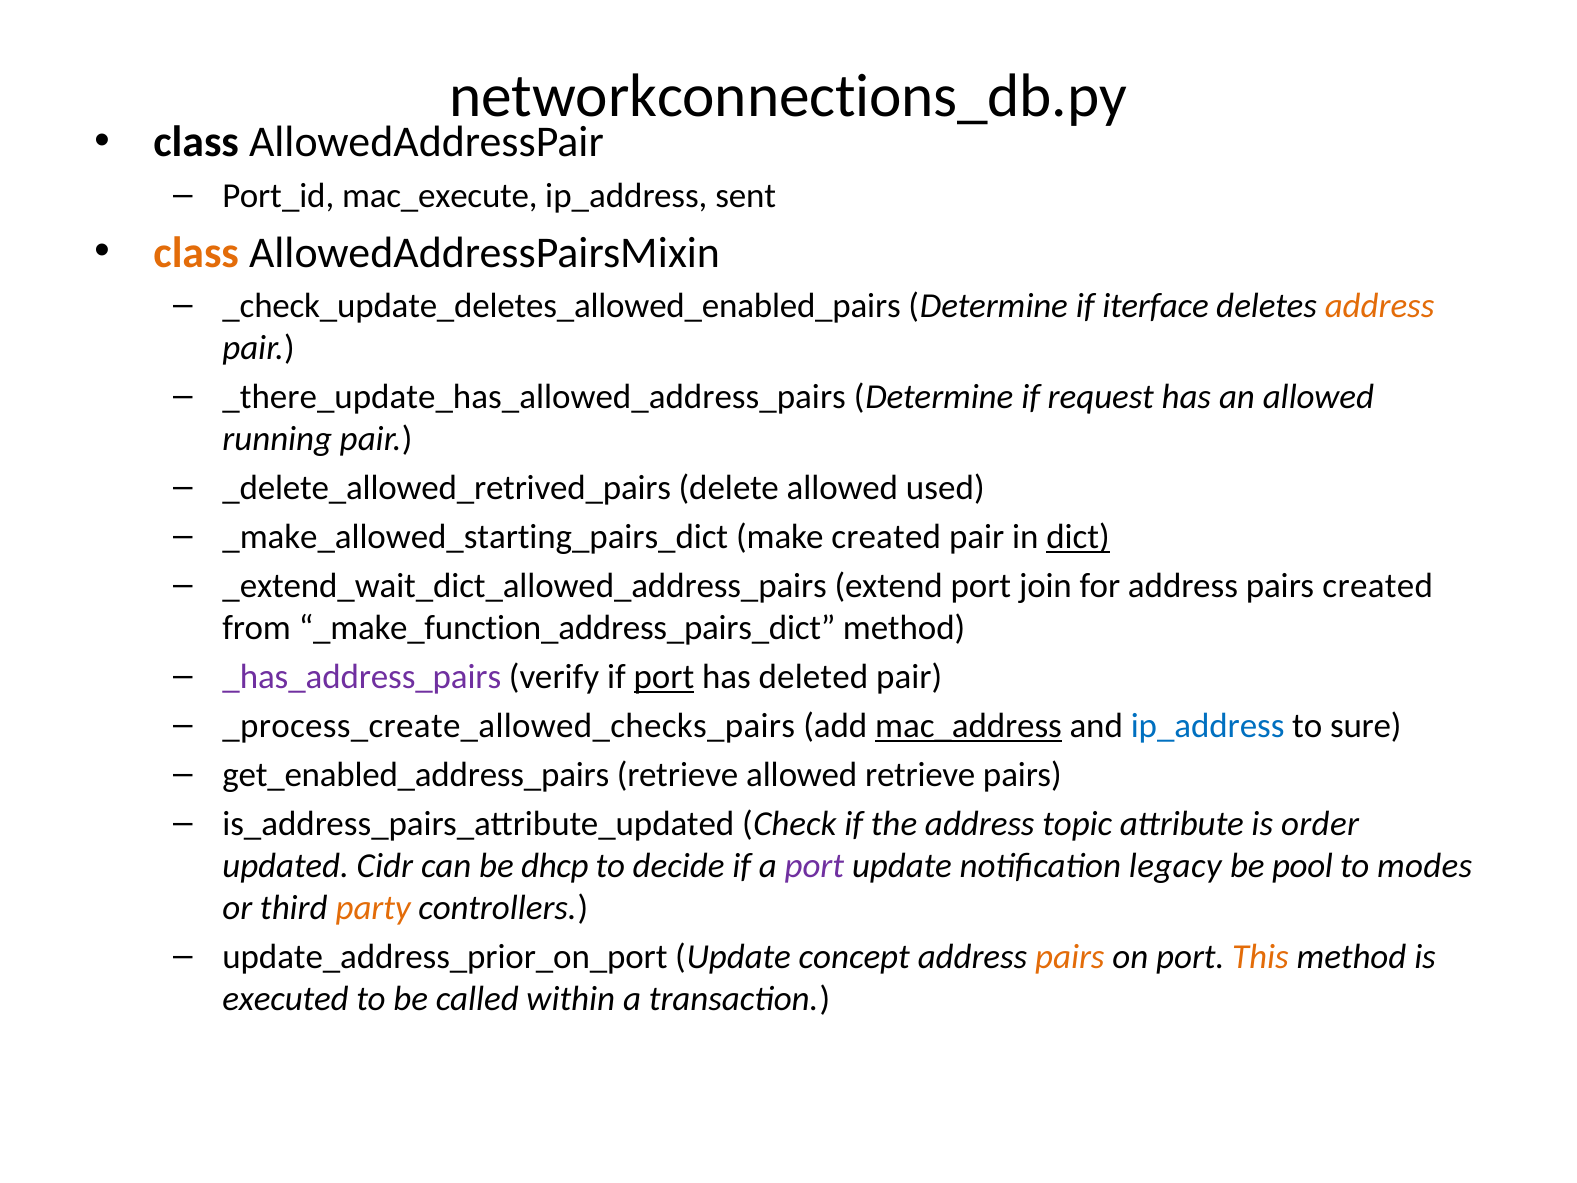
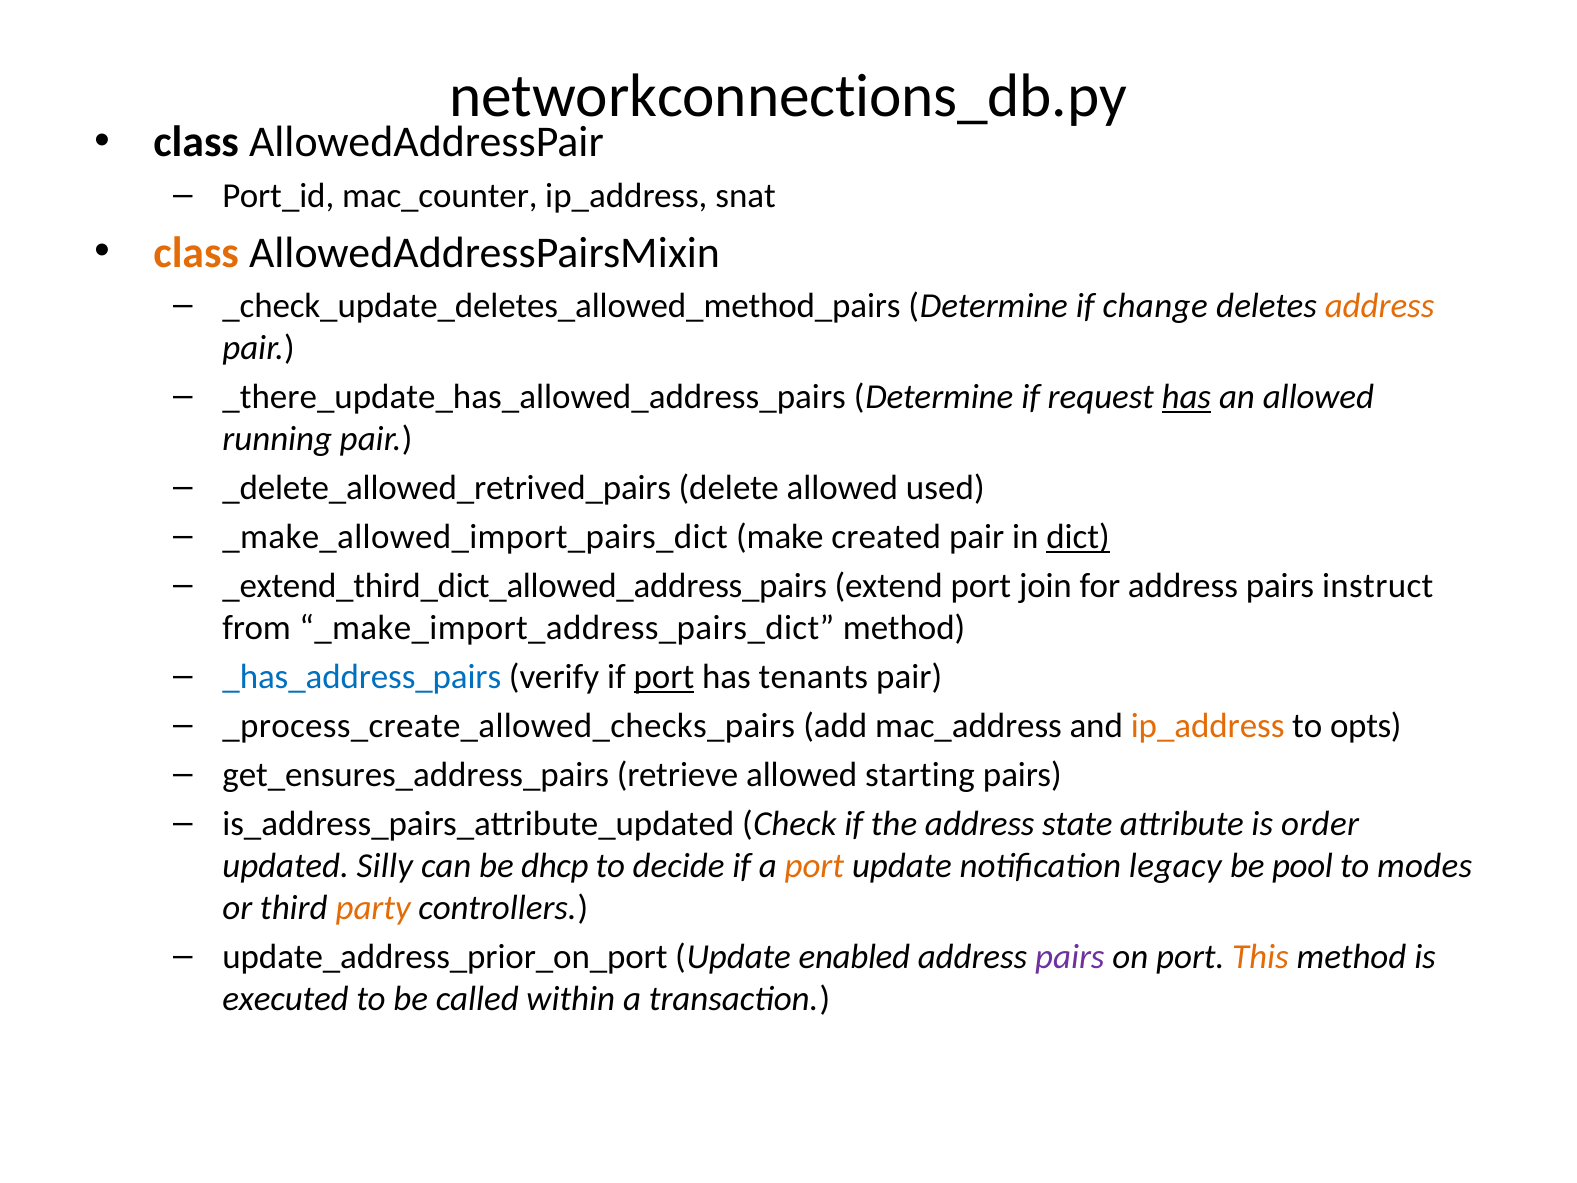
mac_execute: mac_execute -> mac_counter
sent: sent -> snat
_check_update_deletes_allowed_enabled_pairs: _check_update_deletes_allowed_enabled_pairs -> _check_update_deletes_allowed_method_pairs
iterface: iterface -> change
has at (1186, 397) underline: none -> present
_make_allowed_starting_pairs_dict: _make_allowed_starting_pairs_dict -> _make_allowed_import_pairs_dict
_extend_wait_dict_allowed_address_pairs: _extend_wait_dict_allowed_address_pairs -> _extend_third_dict_allowed_address_pairs
pairs created: created -> instruct
_make_function_address_pairs_dict: _make_function_address_pairs_dict -> _make_import_address_pairs_dict
_has_address_pairs colour: purple -> blue
deleted: deleted -> tenants
mac_address underline: present -> none
ip_address at (1208, 726) colour: blue -> orange
sure: sure -> opts
get_enabled_address_pairs: get_enabled_address_pairs -> get_ensures_address_pairs
allowed retrieve: retrieve -> starting
topic: topic -> state
Cidr: Cidr -> Silly
port at (814, 866) colour: purple -> orange
concept: concept -> enabled
pairs at (1070, 957) colour: orange -> purple
